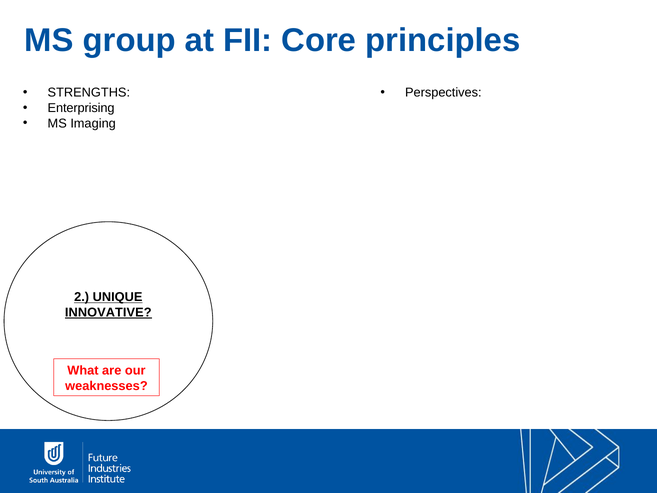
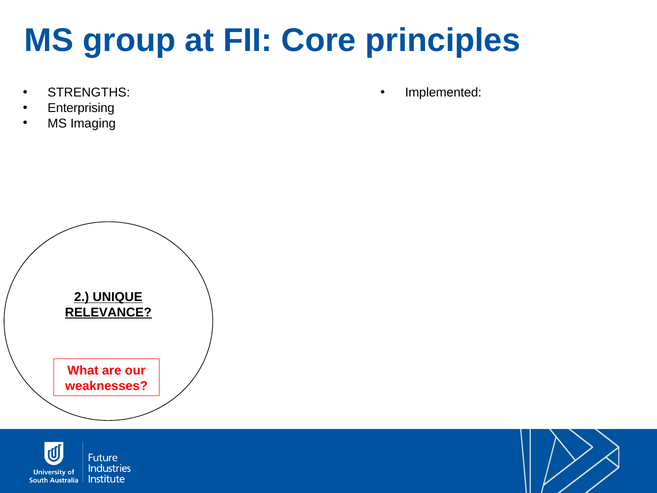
Perspectives: Perspectives -> Implemented
INNOVATIVE: INNOVATIVE -> RELEVANCE
